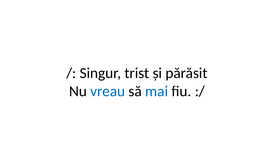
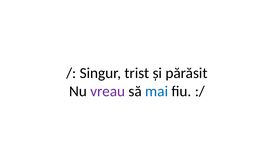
vreau colour: blue -> purple
